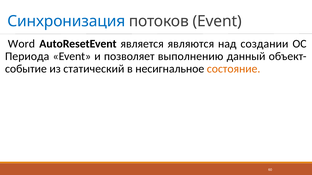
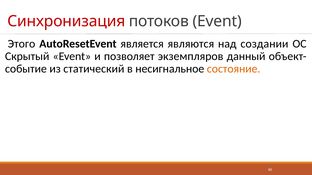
Синхронизация colour: blue -> red
Word: Word -> Этого
Периода: Периода -> Скрытый
выполнению: выполнению -> экземпляров
